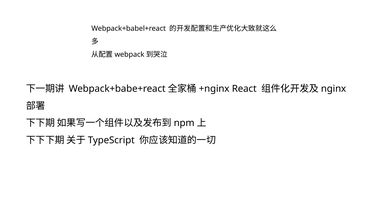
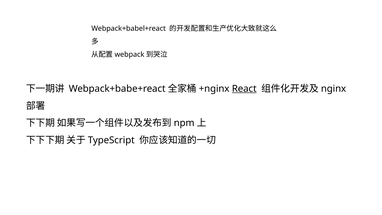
React underline: none -> present
